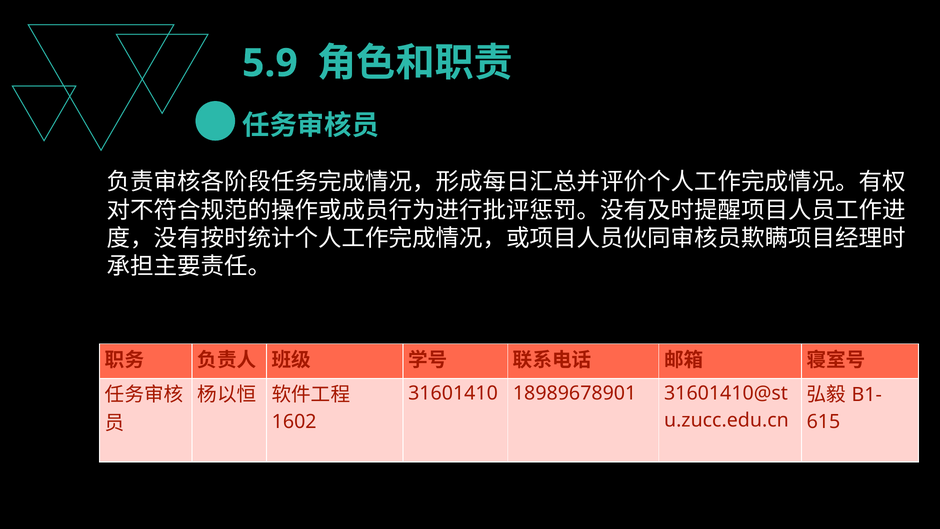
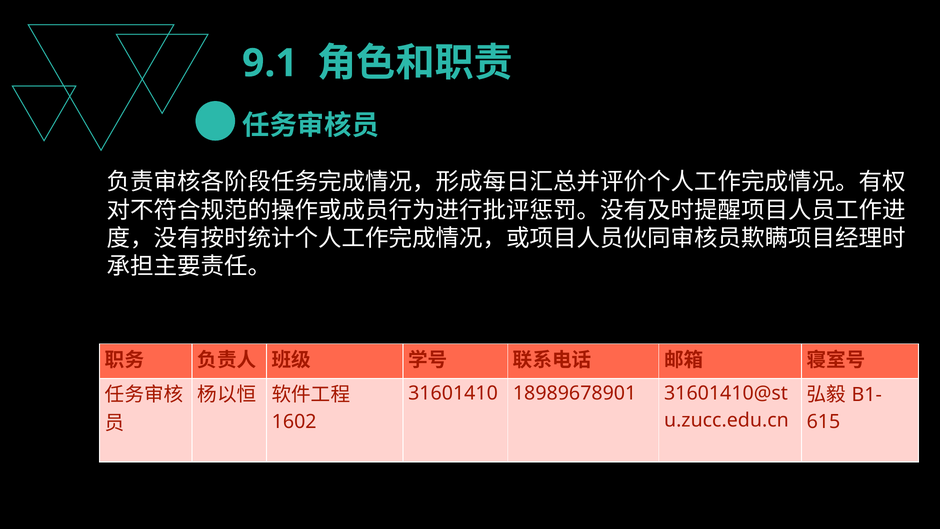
5.9: 5.9 -> 9.1
